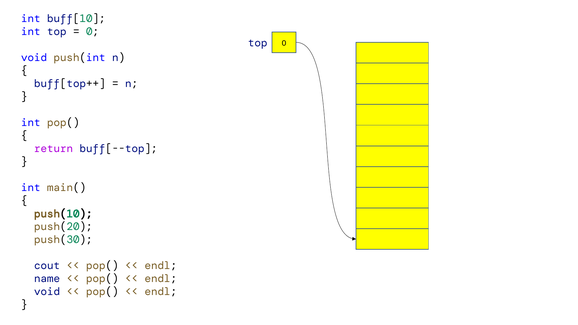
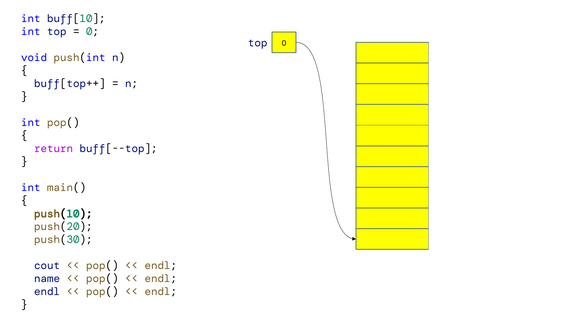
void at (47, 292): void -> endl
